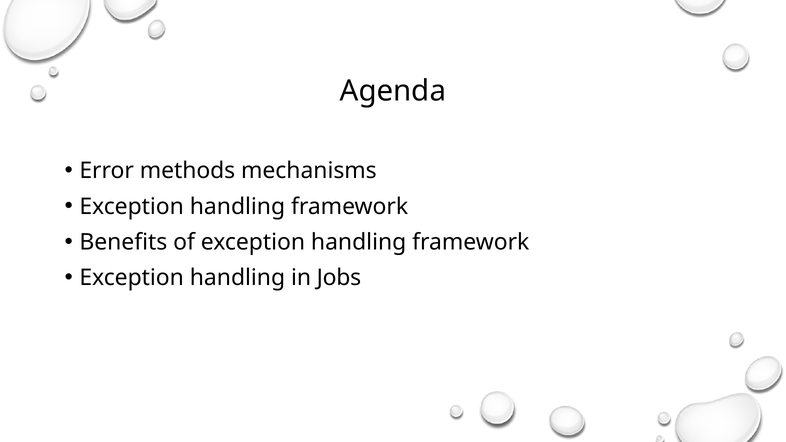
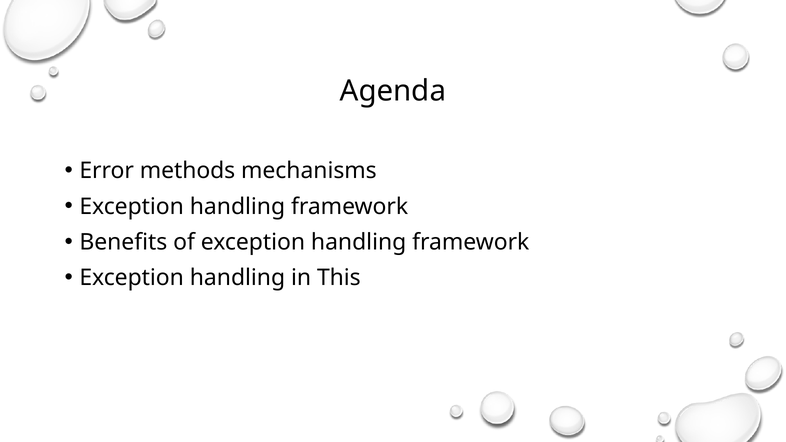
Jobs: Jobs -> This
